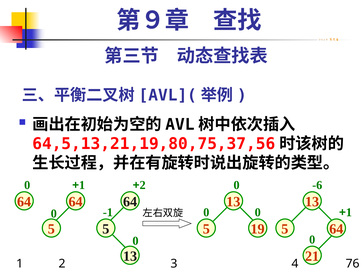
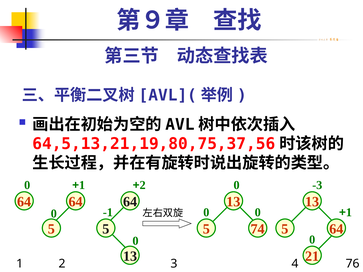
-6: -6 -> -3
19: 19 -> 74
